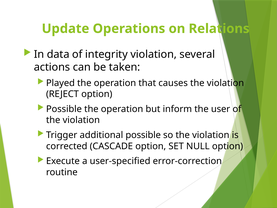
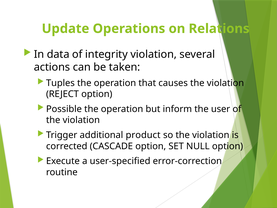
Played: Played -> Tuples
additional possible: possible -> product
